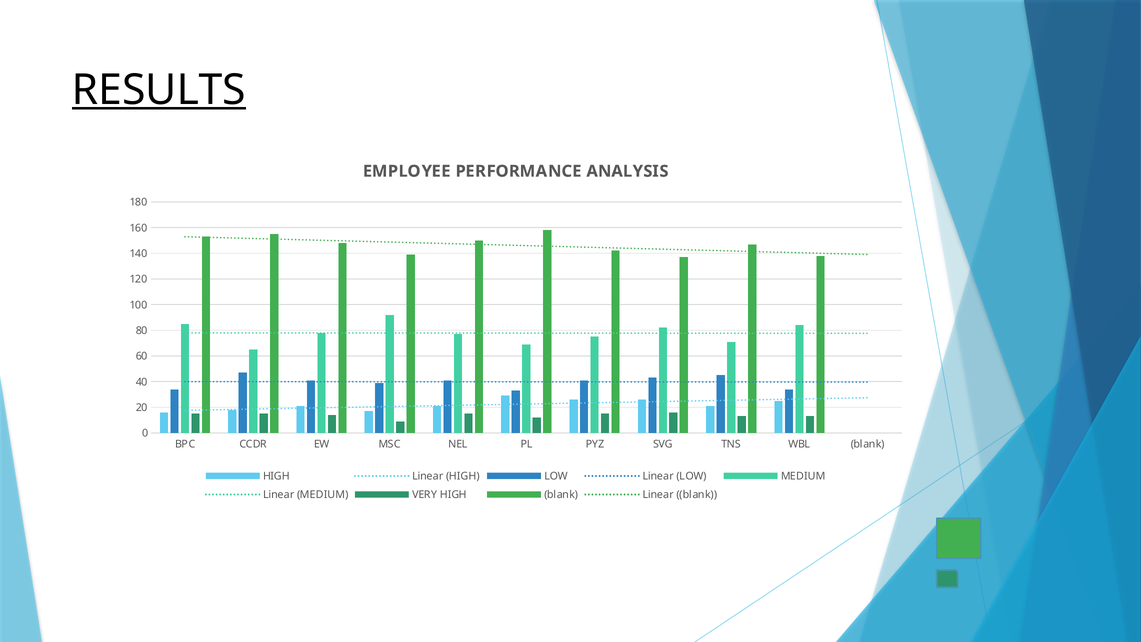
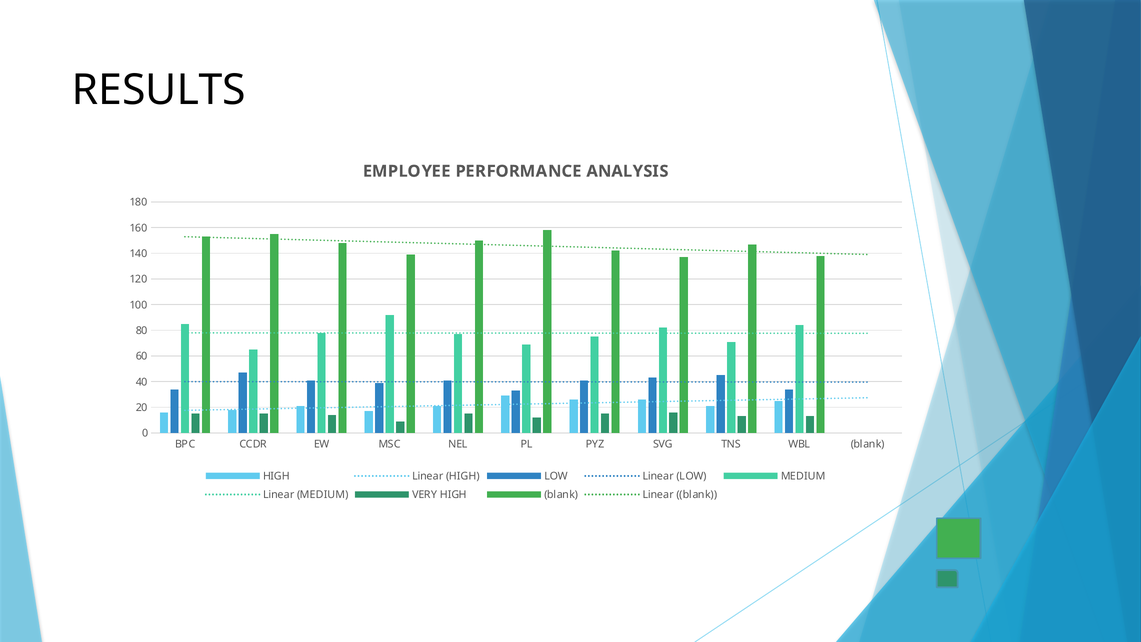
RESULTS underline: present -> none
